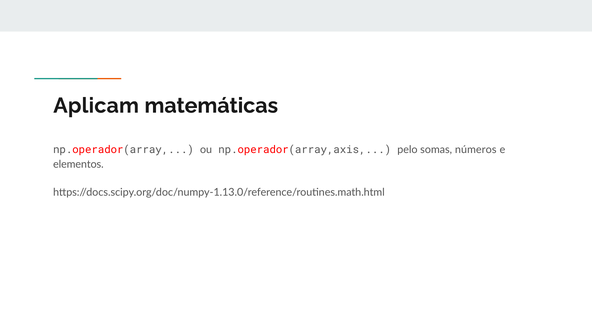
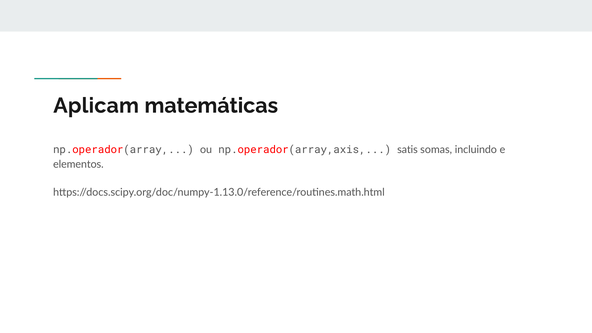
pelo: pelo -> satis
números: números -> incluindo
